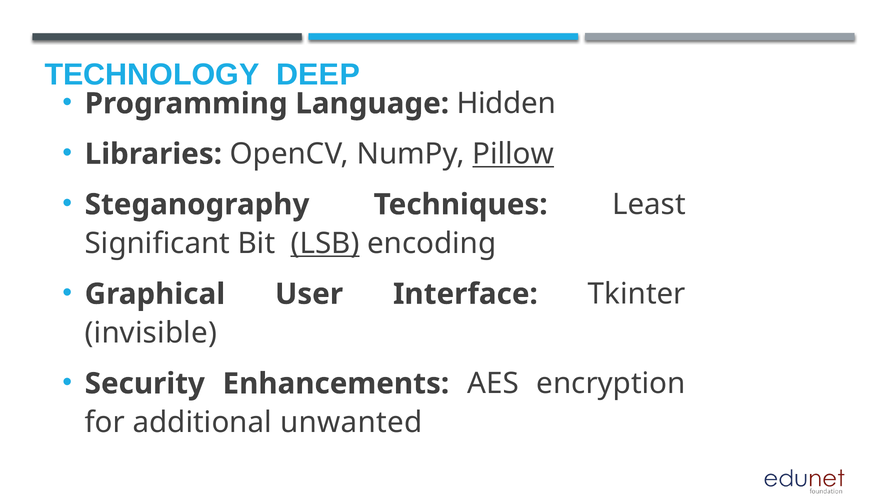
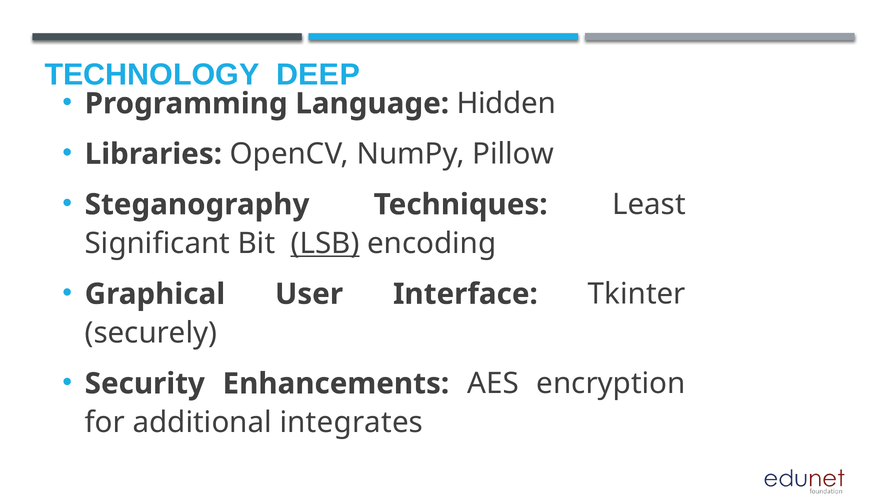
Pillow underline: present -> none
invisible: invisible -> securely
unwanted: unwanted -> integrates
